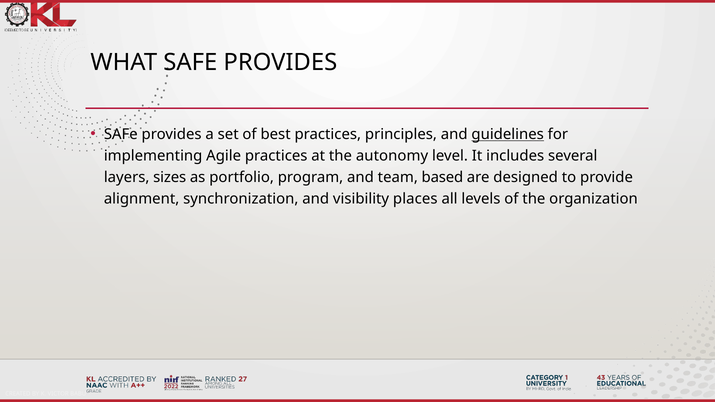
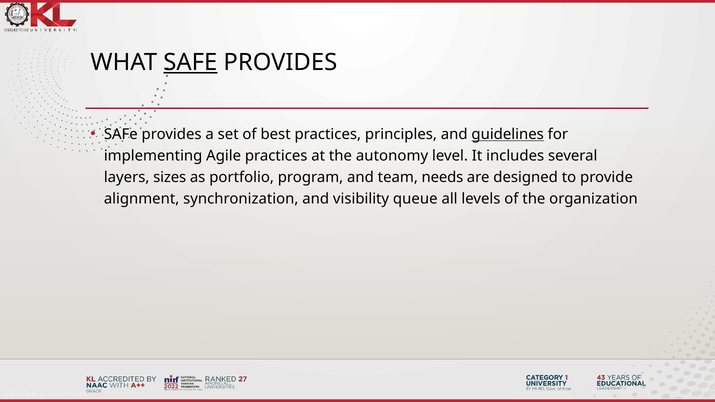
SAFE at (190, 63) underline: none -> present
based: based -> needs
places: places -> queue
